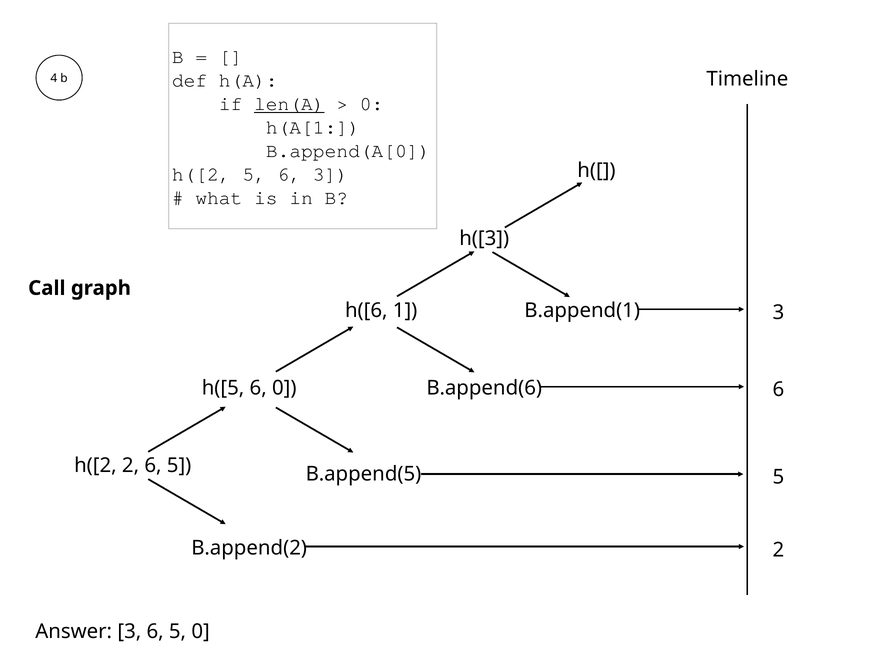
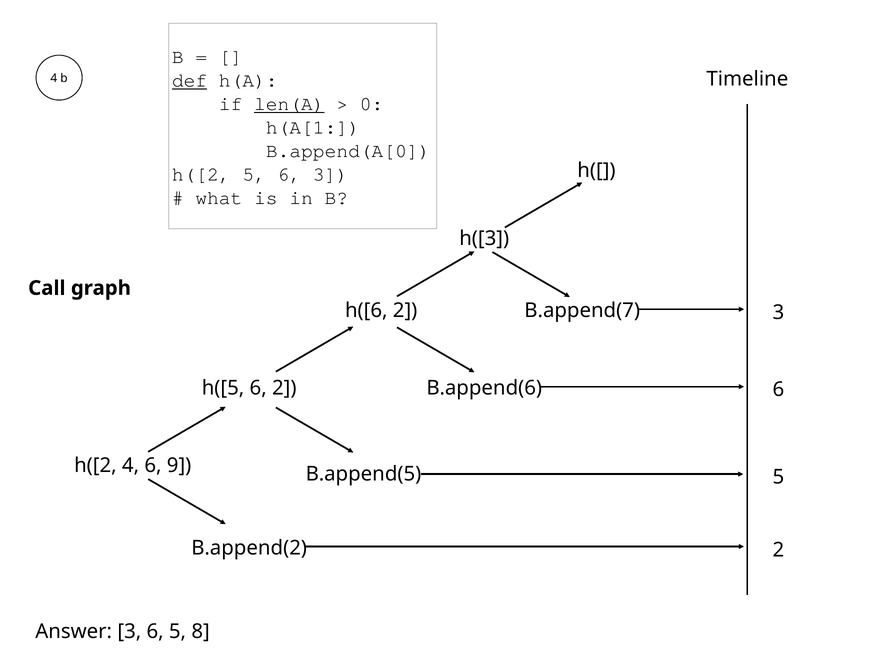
def underline: none -> present
h([6 1: 1 -> 2
B.append(1: B.append(1 -> B.append(7
6 0: 0 -> 2
h([2 2: 2 -> 4
5 at (179, 465): 5 -> 9
5 0: 0 -> 8
